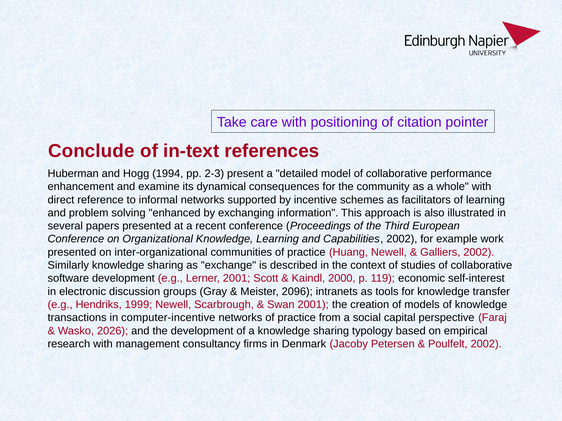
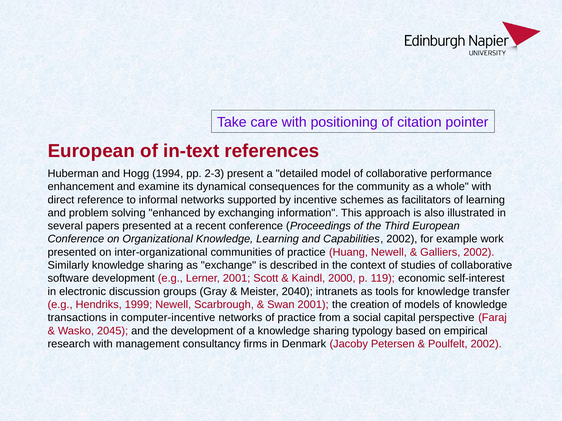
Conclude at (91, 151): Conclude -> European
2096: 2096 -> 2040
2026: 2026 -> 2045
